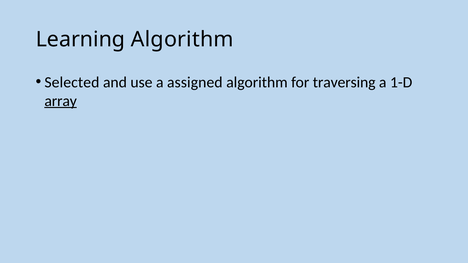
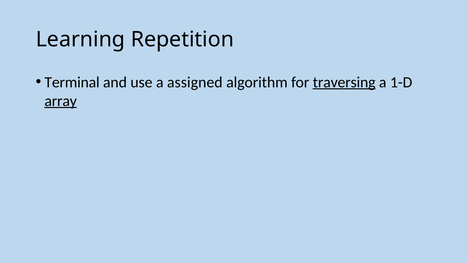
Learning Algorithm: Algorithm -> Repetition
Selected: Selected -> Terminal
traversing underline: none -> present
